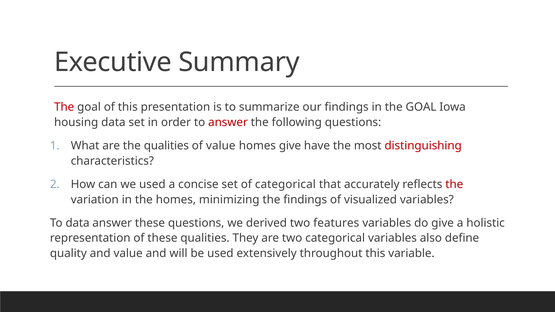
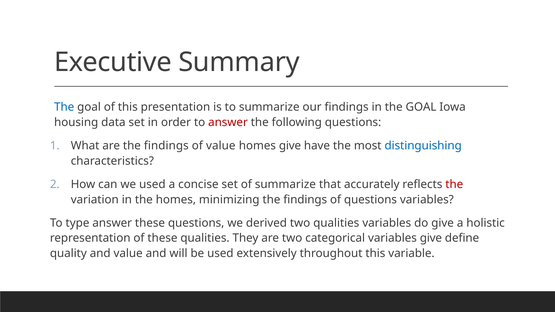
The at (64, 107) colour: red -> blue
are the qualities: qualities -> findings
distinguishing colour: red -> blue
of categorical: categorical -> summarize
of visualized: visualized -> questions
To data: data -> type
two features: features -> qualities
variables also: also -> give
